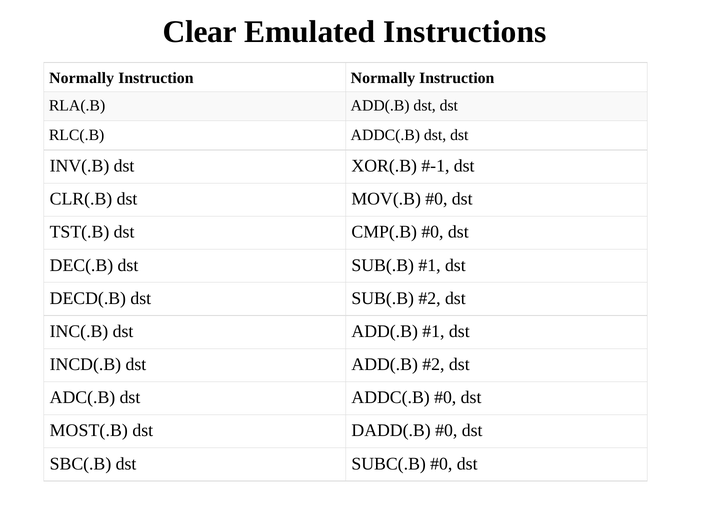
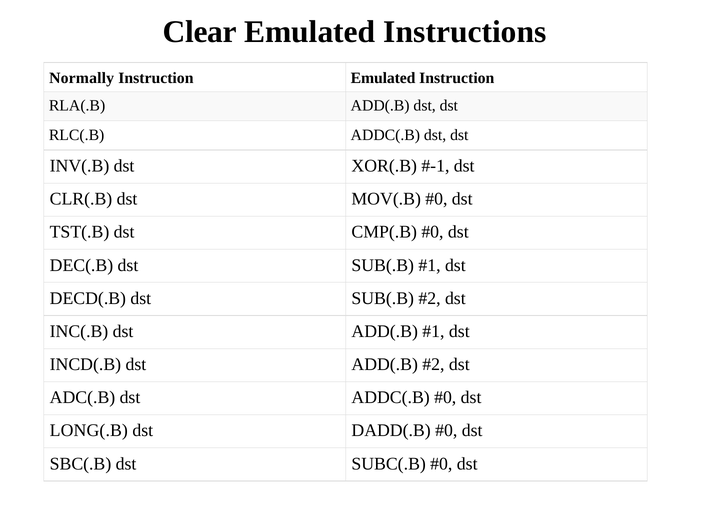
Instruction Normally: Normally -> Emulated
MOST(.B: MOST(.B -> LONG(.B
